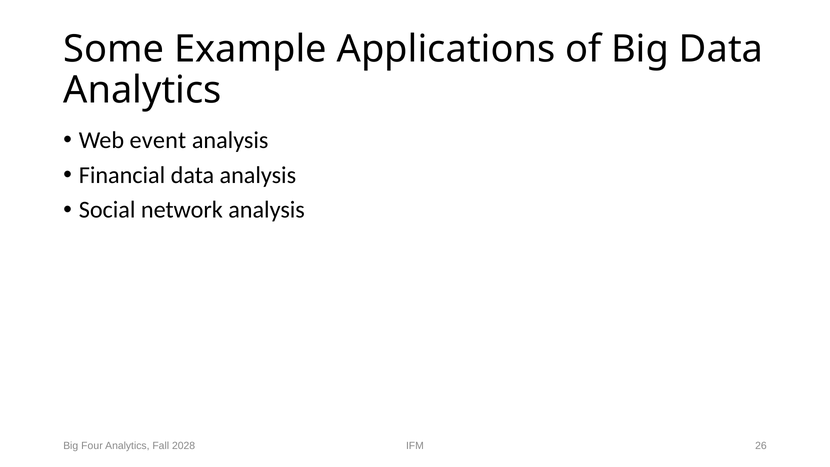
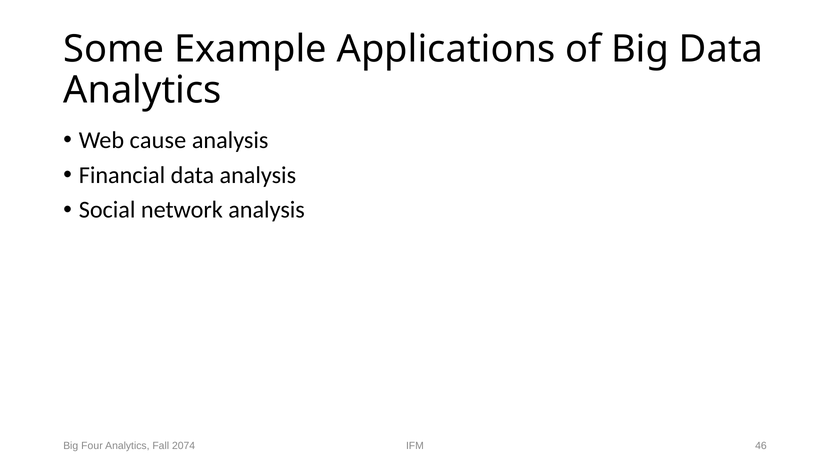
event: event -> cause
2028: 2028 -> 2074
26: 26 -> 46
